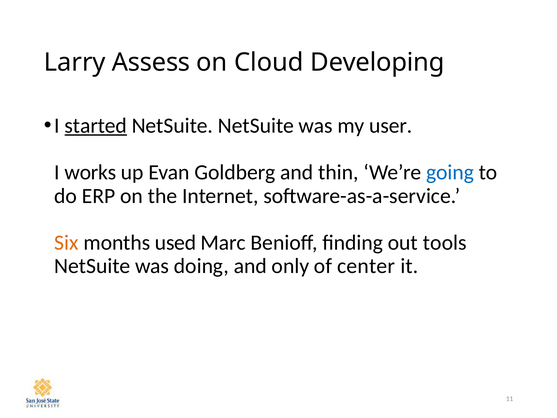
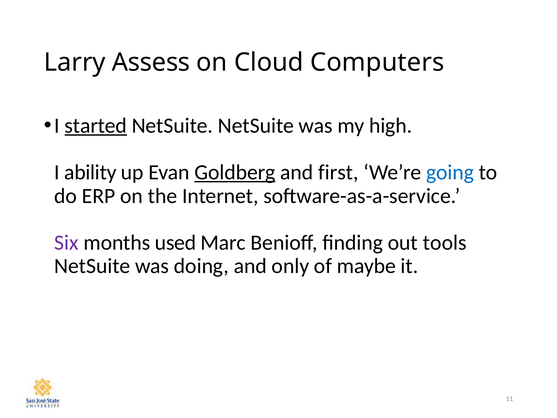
Developing: Developing -> Computers
user: user -> high
works: works -> ability
Goldberg underline: none -> present
thin: thin -> first
Six colour: orange -> purple
center: center -> maybe
